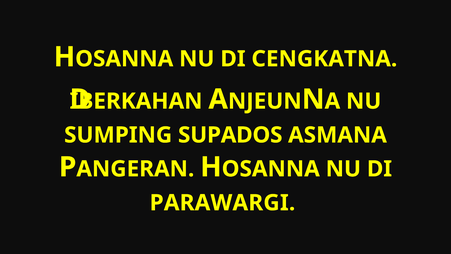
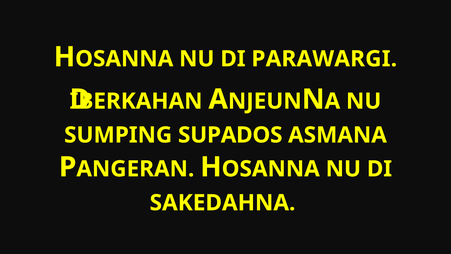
CENGKATNA: CENGKATNA -> PARAWARGI
PARAWARGI: PARAWARGI -> SAKEDAHNA
